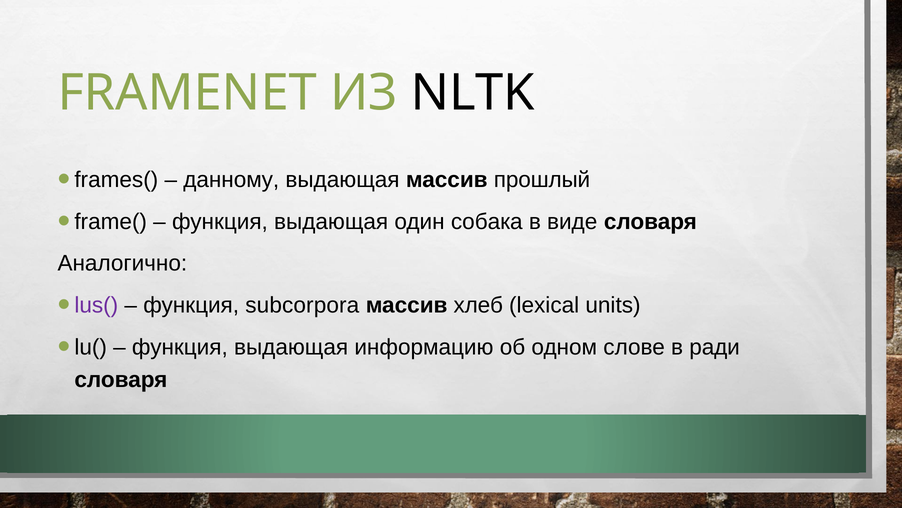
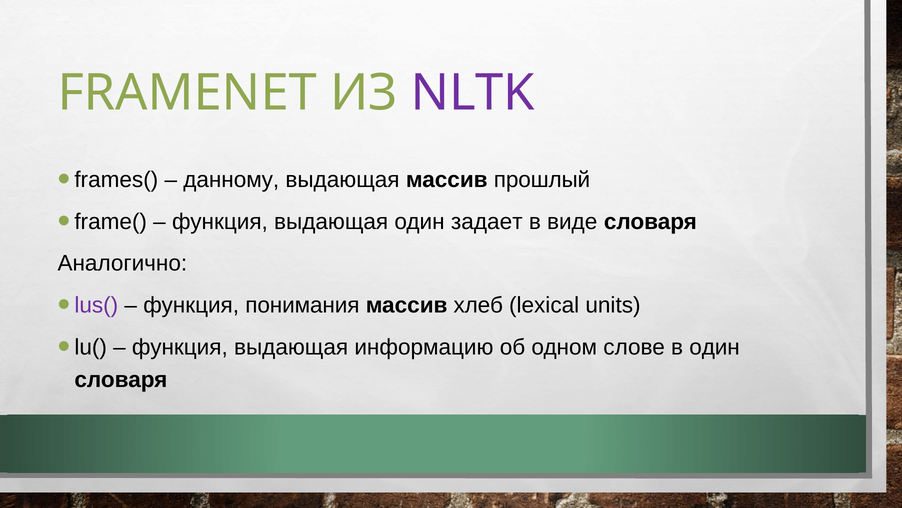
NLTK colour: black -> purple
собака: собака -> задает
subcorpora: subcorpora -> понимания
в ради: ради -> один
